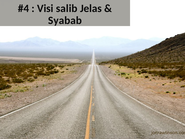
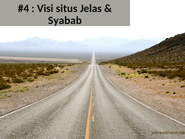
salib: salib -> situs
